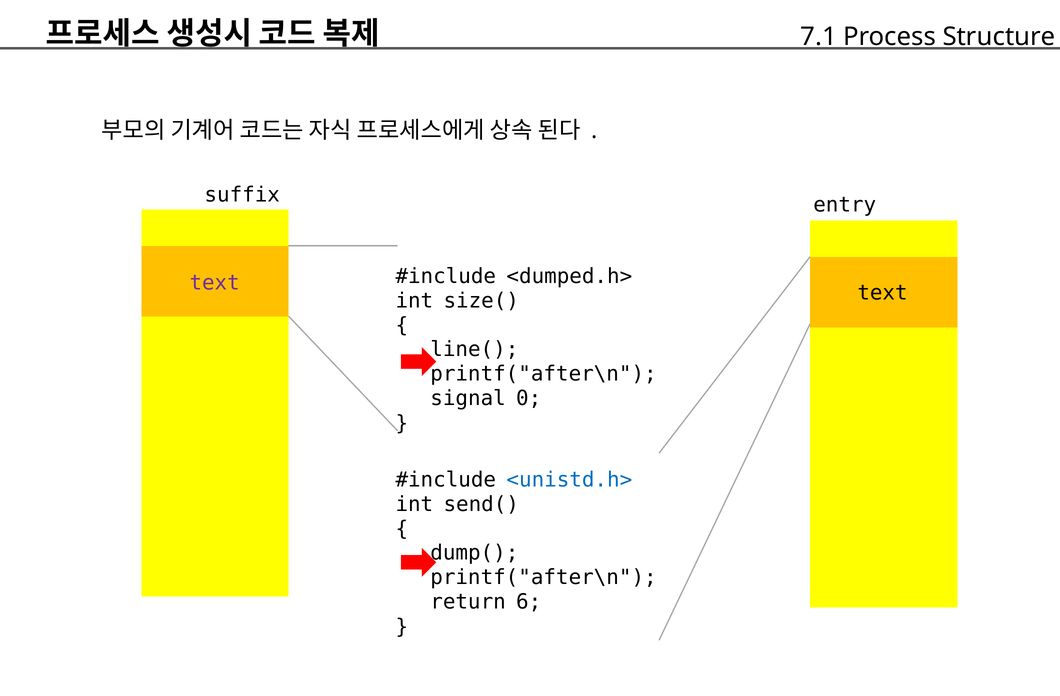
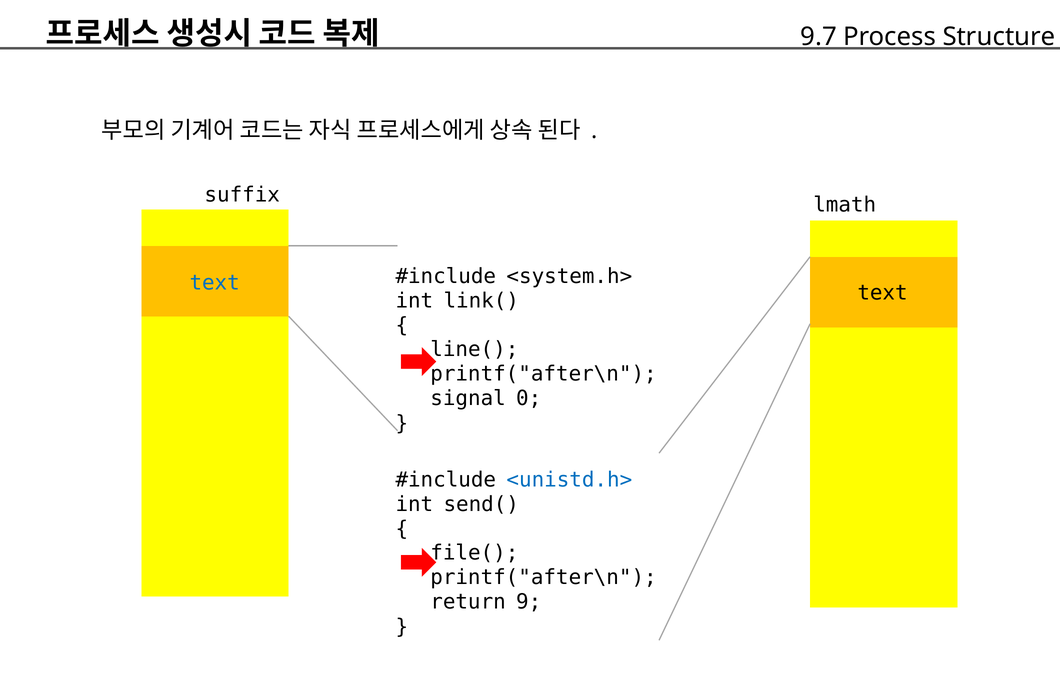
7.1: 7.1 -> 9.7
entry: entry -> lmath
<dumped.h>: <dumped.h> -> <system.h>
text at (215, 283) colour: purple -> blue
size(: size( -> link(
dump(: dump( -> file(
6: 6 -> 9
